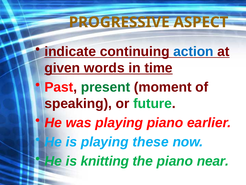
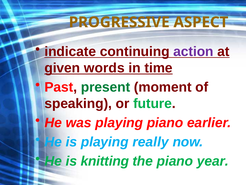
action colour: blue -> purple
these: these -> really
near: near -> year
